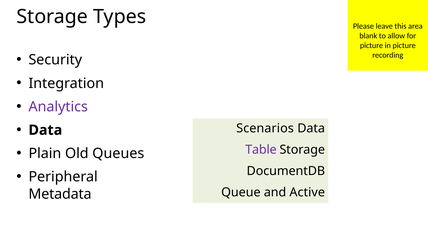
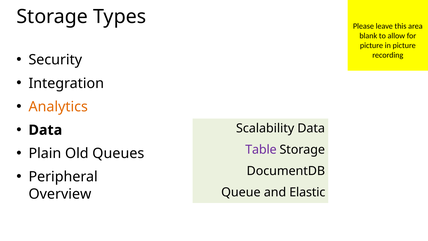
Analytics colour: purple -> orange
Scenarios: Scenarios -> Scalability
Active: Active -> Elastic
Metadata: Metadata -> Overview
